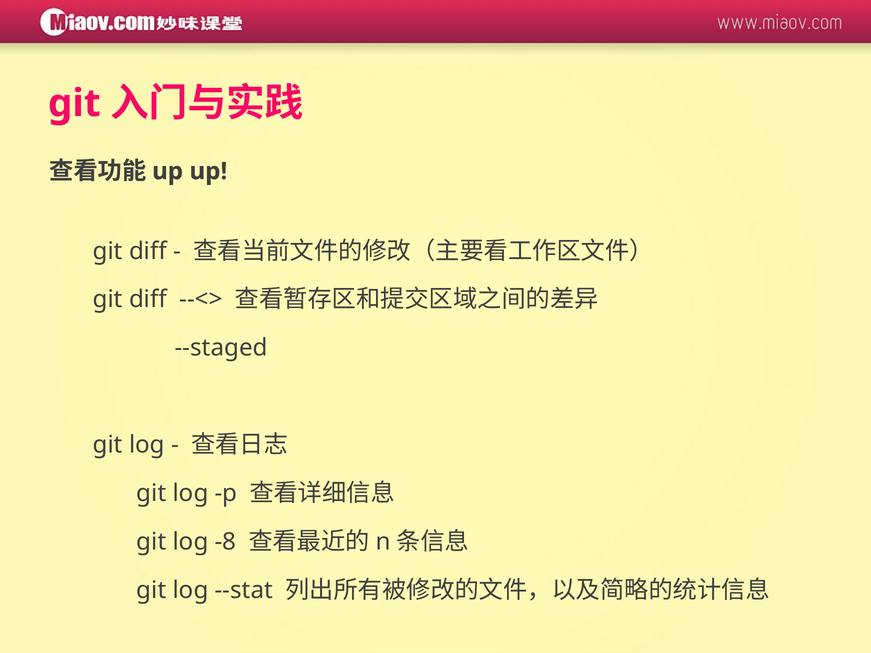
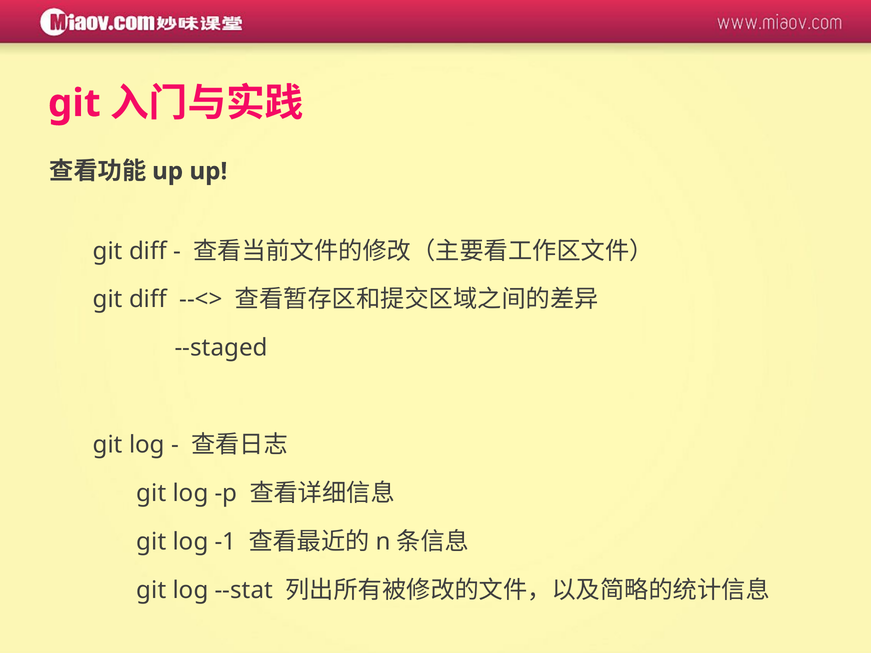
-8: -8 -> -1
